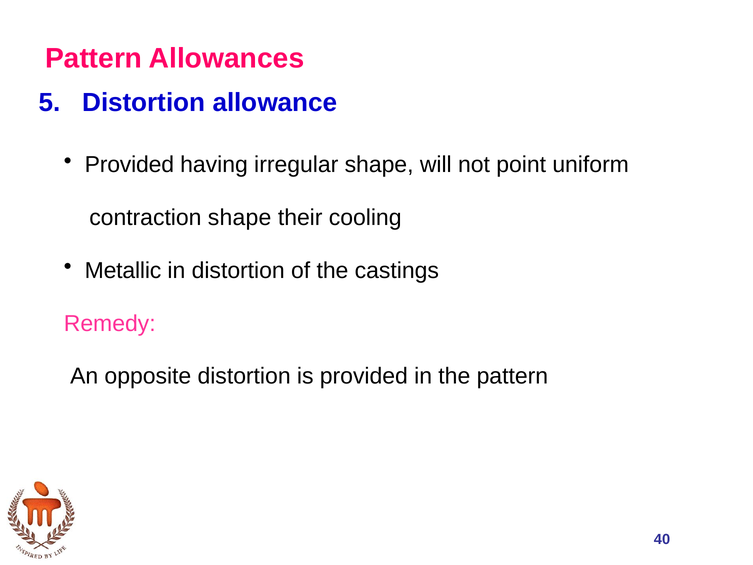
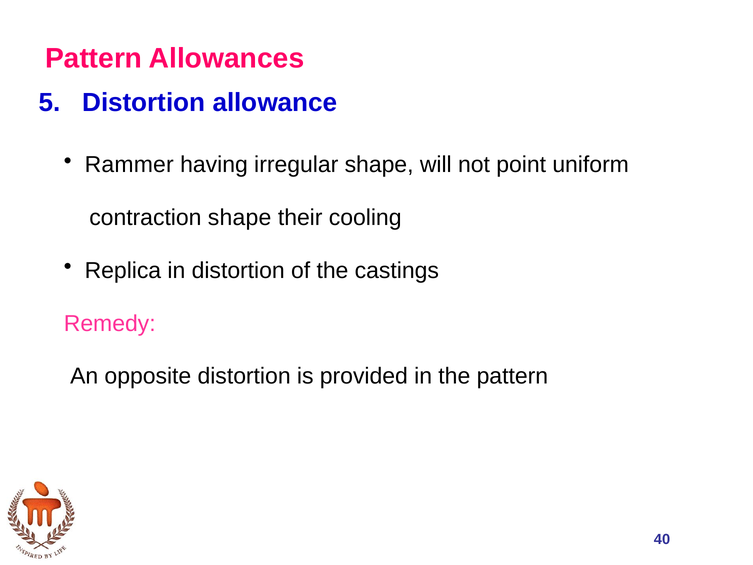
Provided at (129, 165): Provided -> Rammer
Metallic: Metallic -> Replica
